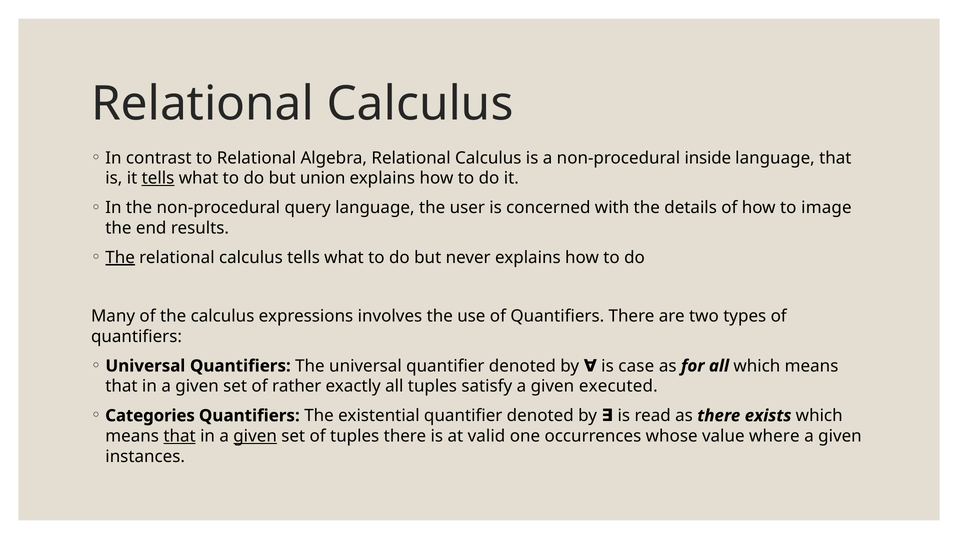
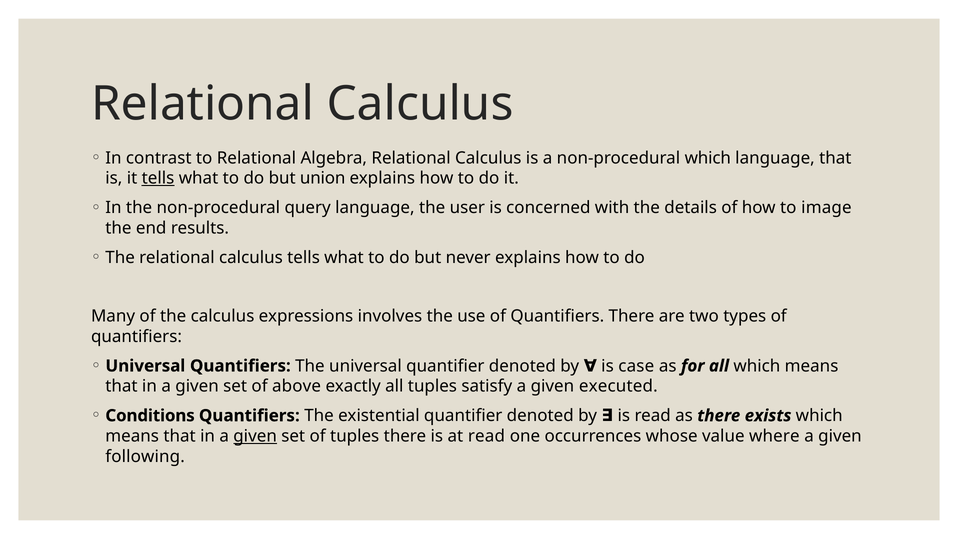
non-procedural inside: inside -> which
The at (120, 257) underline: present -> none
rather: rather -> above
Categories: Categories -> Conditions
that at (180, 436) underline: present -> none
at valid: valid -> read
instances: instances -> following
